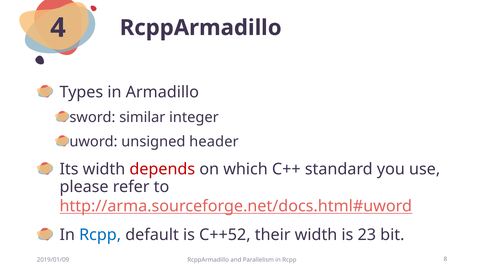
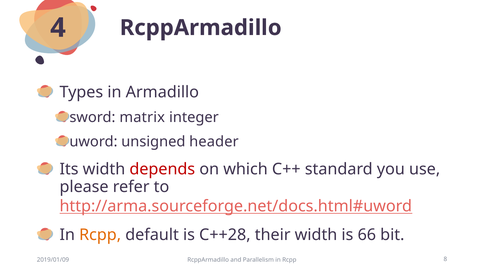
similar: similar -> matrix
Rcpp at (100, 235) colour: blue -> orange
C++52: C++52 -> C++28
23: 23 -> 66
